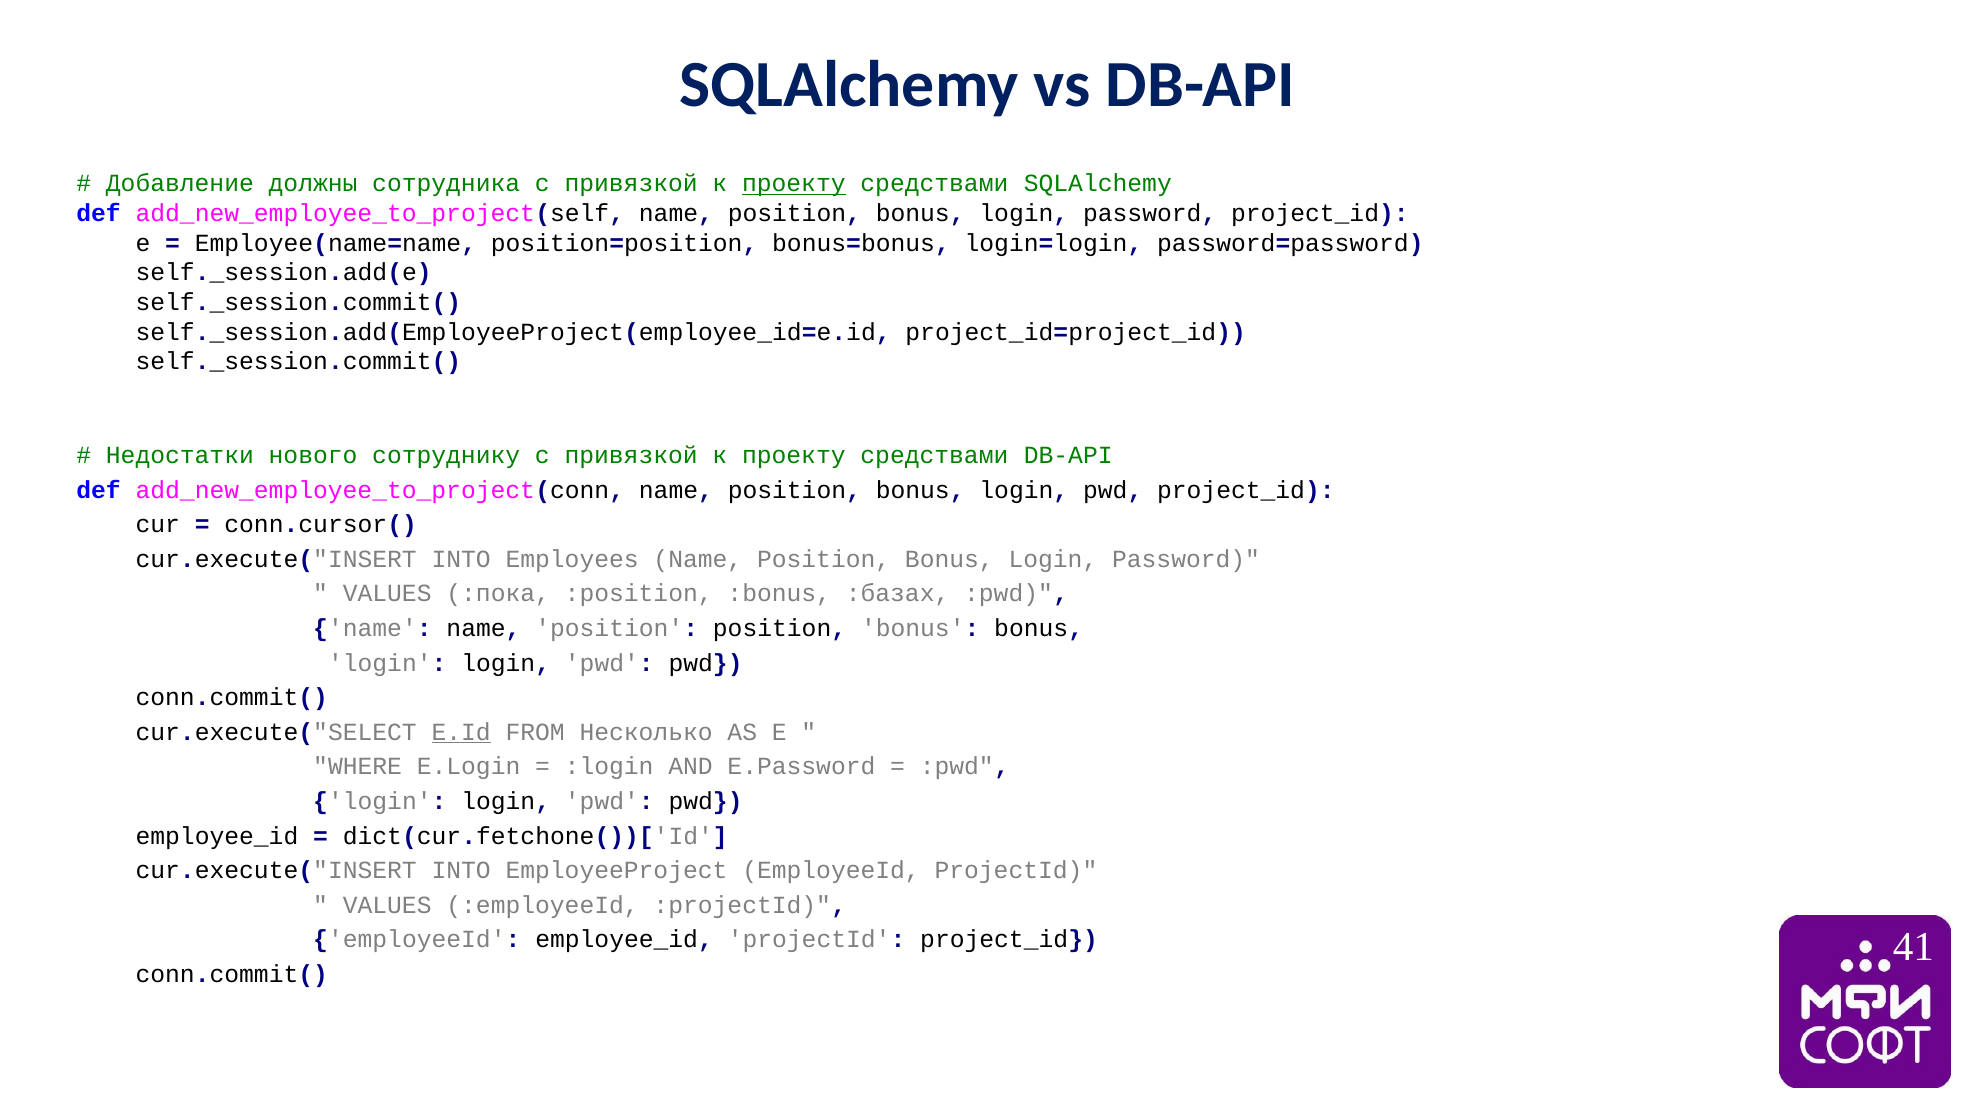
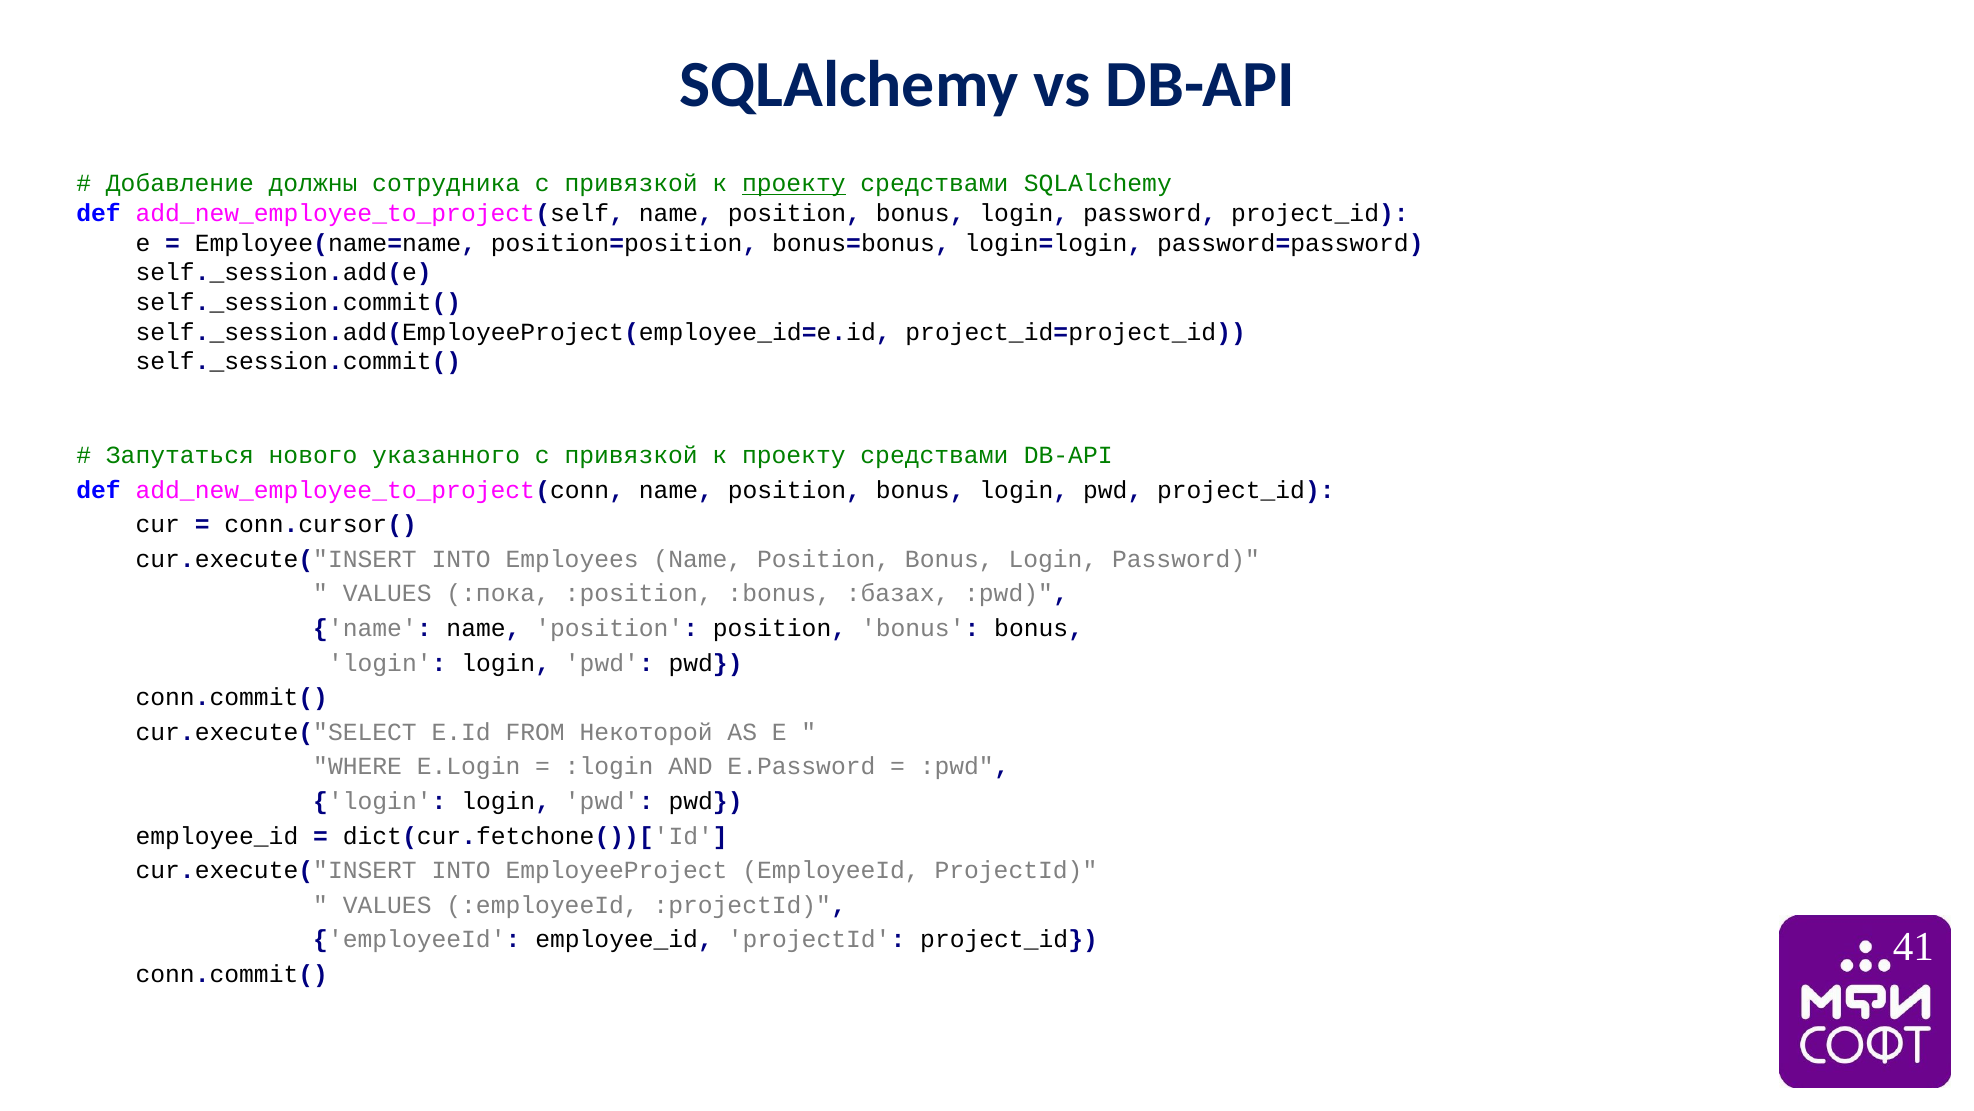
Недостатки: Недостатки -> Запутаться
сотруднику: сотруднику -> указанного
E.Id underline: present -> none
Несколько: Несколько -> Некоторой
